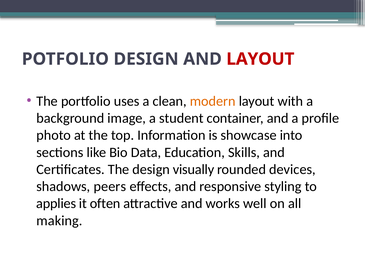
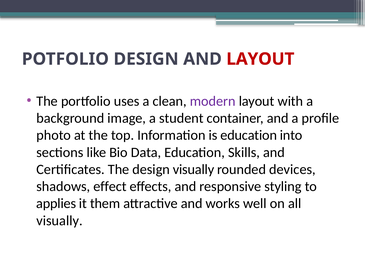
modern colour: orange -> purple
is showcase: showcase -> education
peers: peers -> effect
often: often -> them
making at (60, 220): making -> visually
